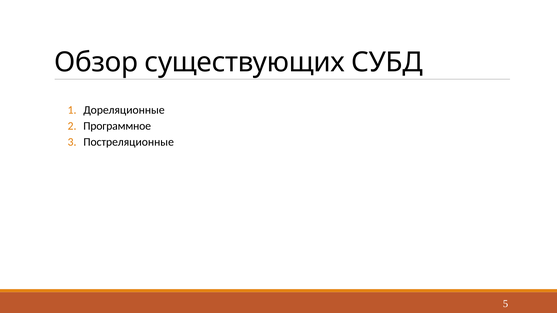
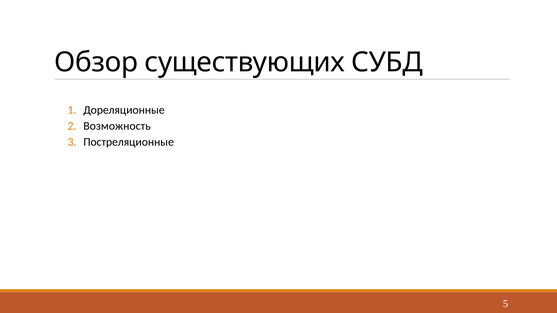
Программное: Программное -> Возможность
